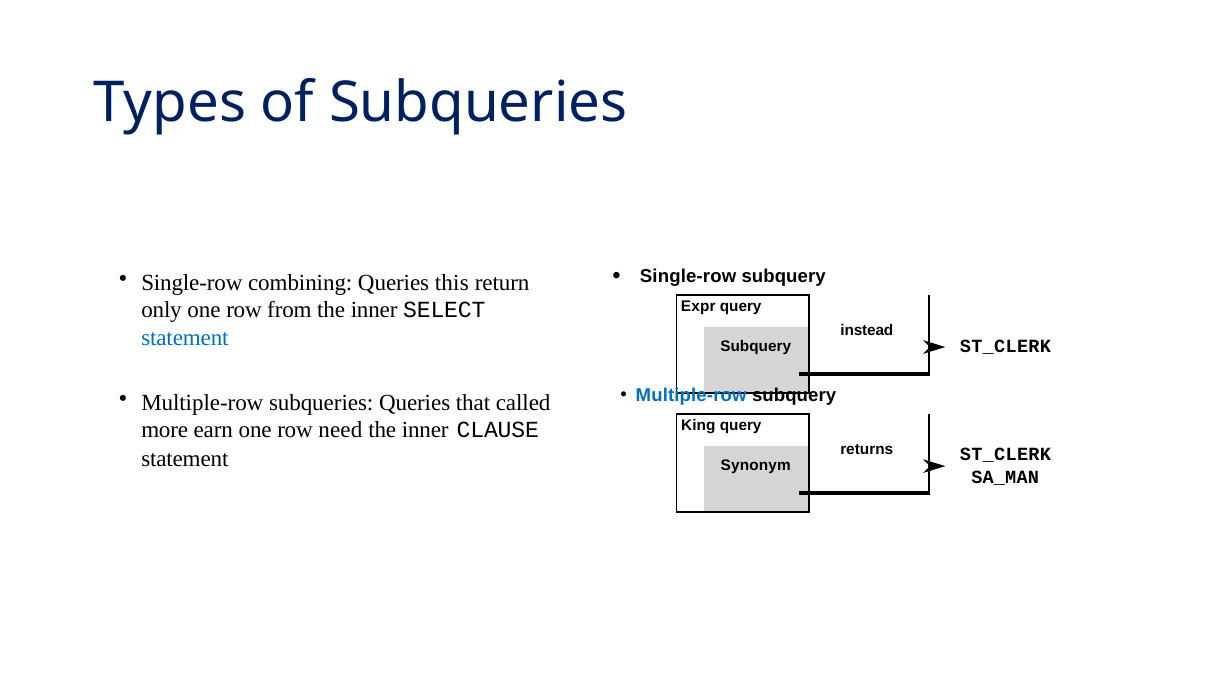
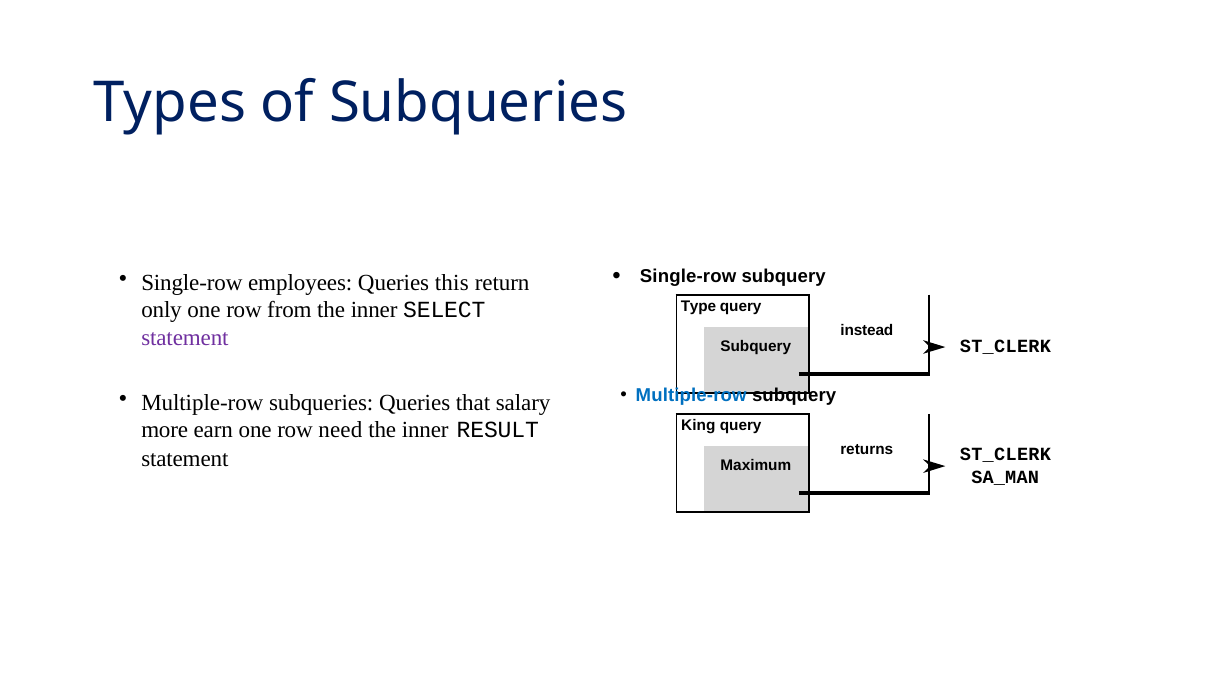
combining: combining -> employees
Expr: Expr -> Type
statement at (185, 338) colour: blue -> purple
called: called -> salary
CLAUSE: CLAUSE -> RESULT
Synonym: Synonym -> Maximum
